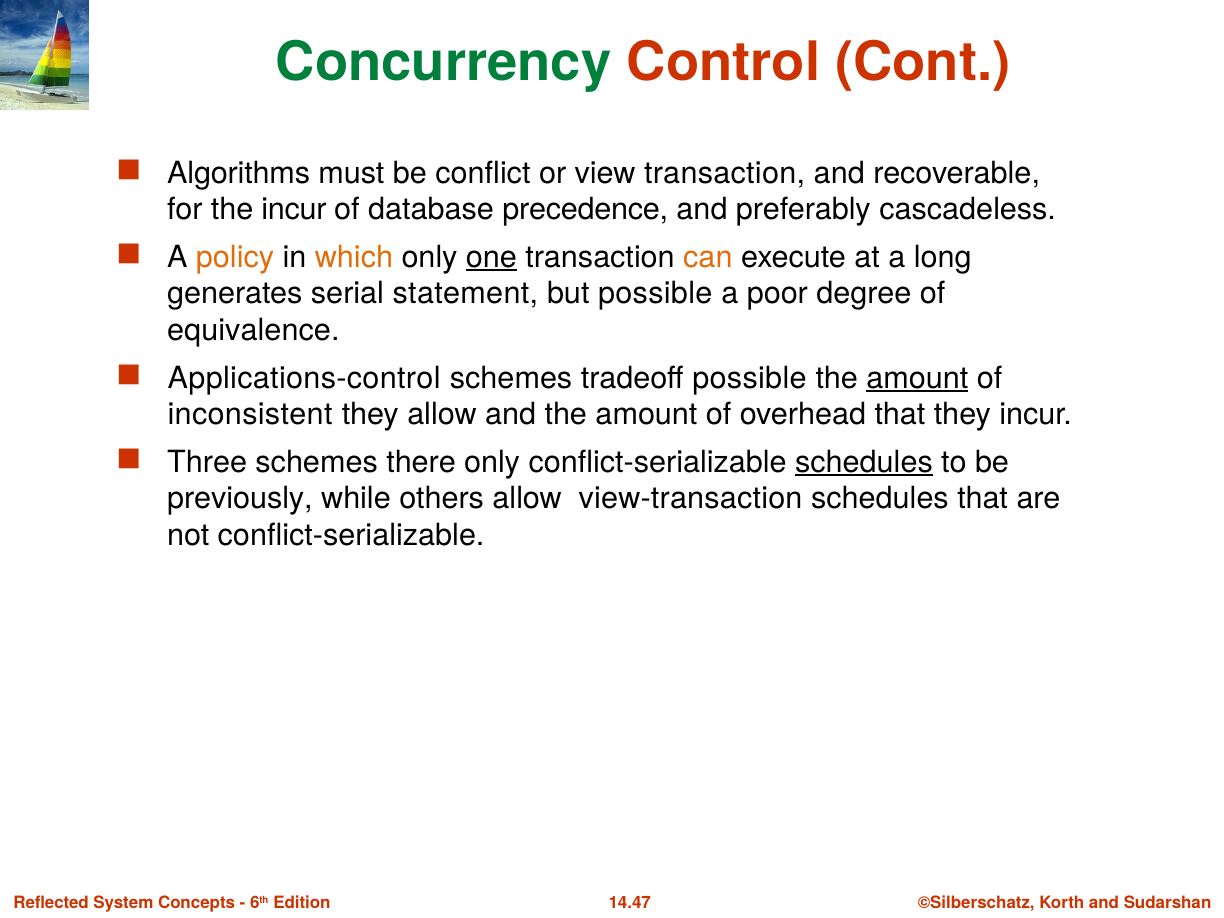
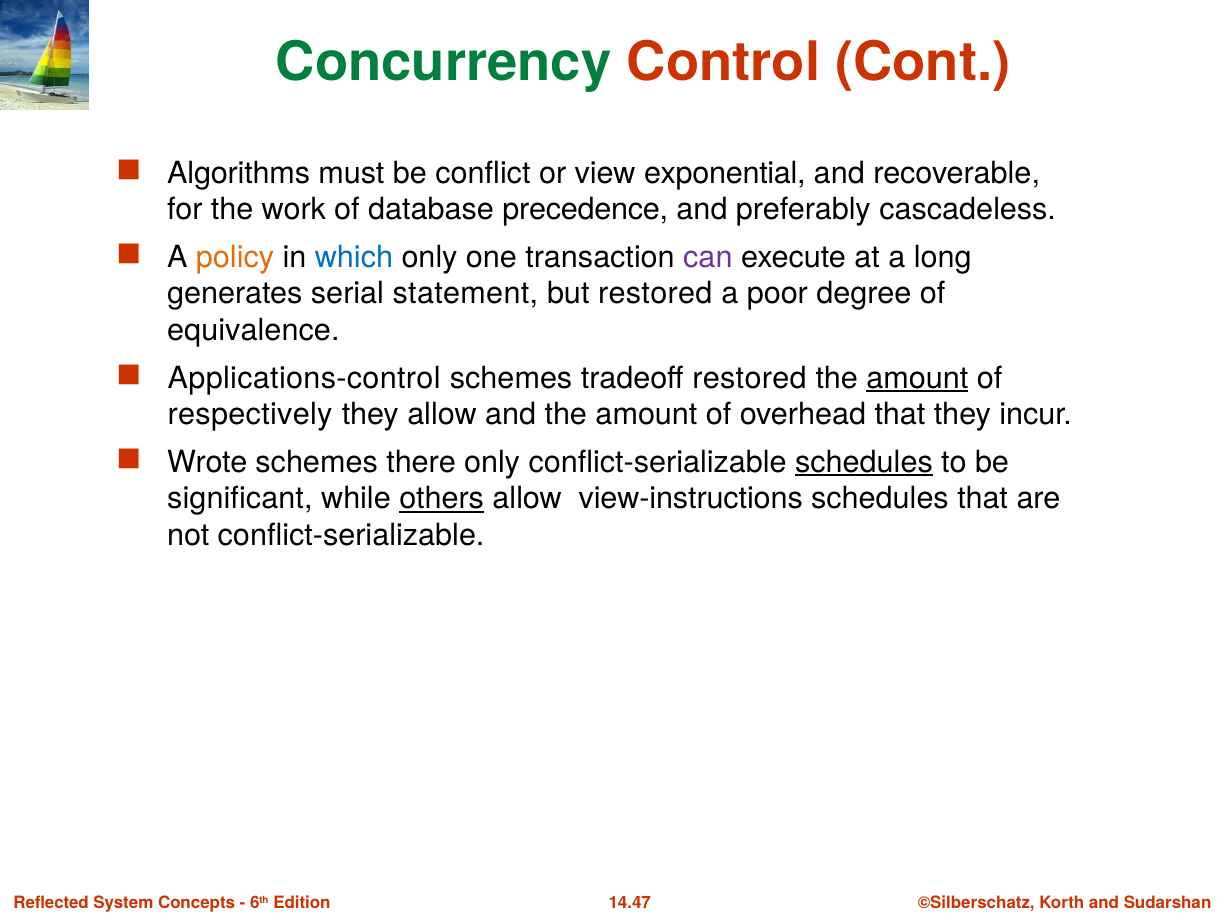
view transaction: transaction -> exponential
the incur: incur -> work
which colour: orange -> blue
one underline: present -> none
can colour: orange -> purple
but possible: possible -> restored
tradeoff possible: possible -> restored
inconsistent: inconsistent -> respectively
Three: Three -> Wrote
previously: previously -> significant
others underline: none -> present
view-transaction: view-transaction -> view-instructions
